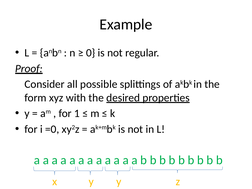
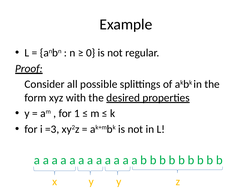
=0: =0 -> =3
